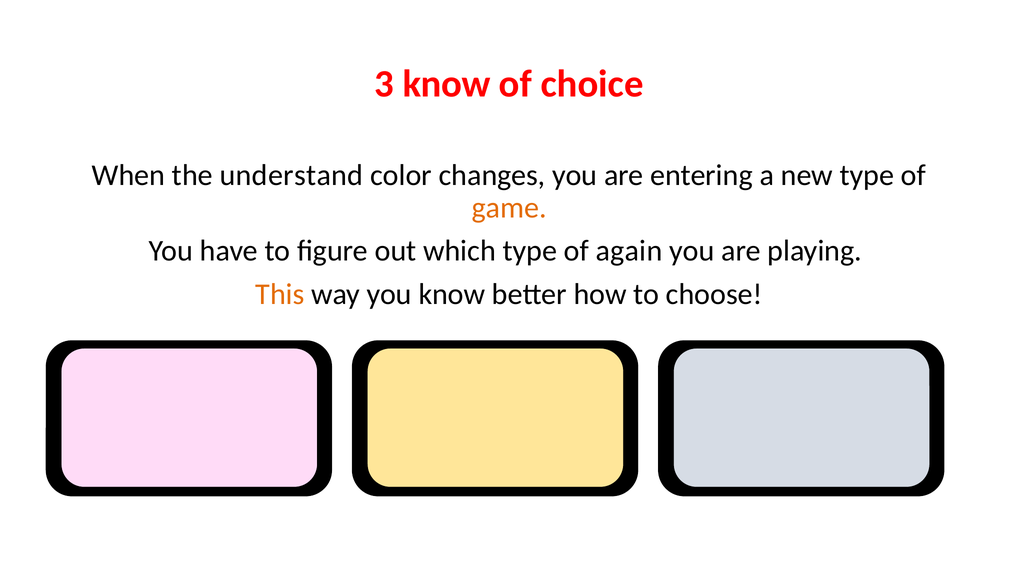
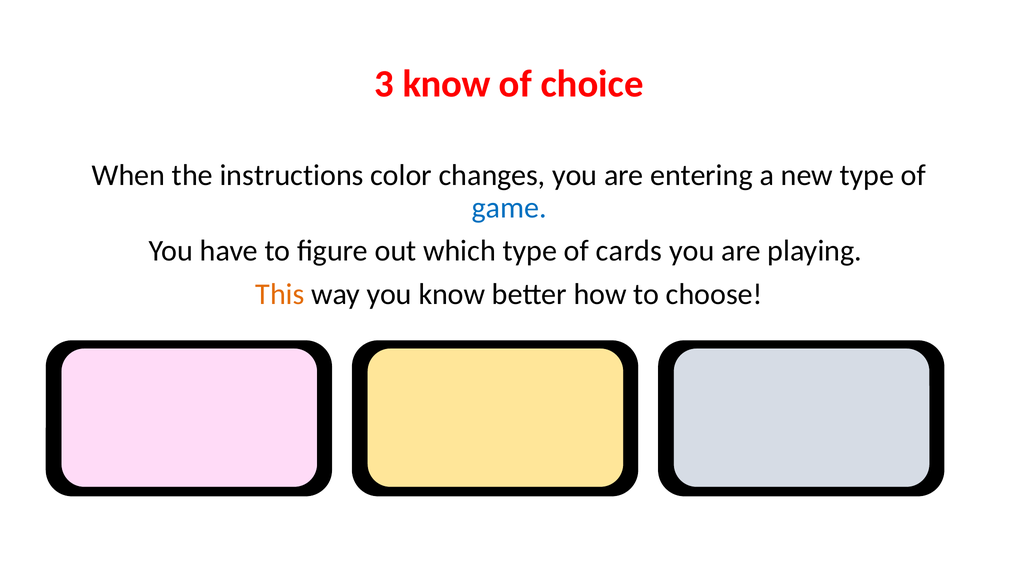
understand: understand -> instructions
game colour: orange -> blue
again: again -> cards
